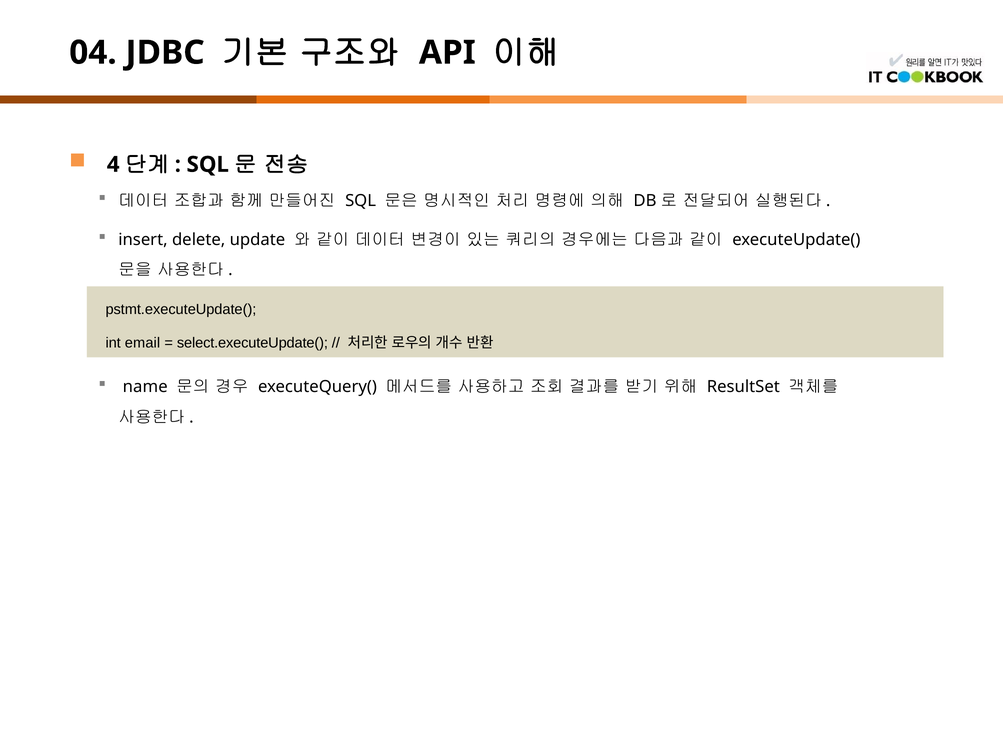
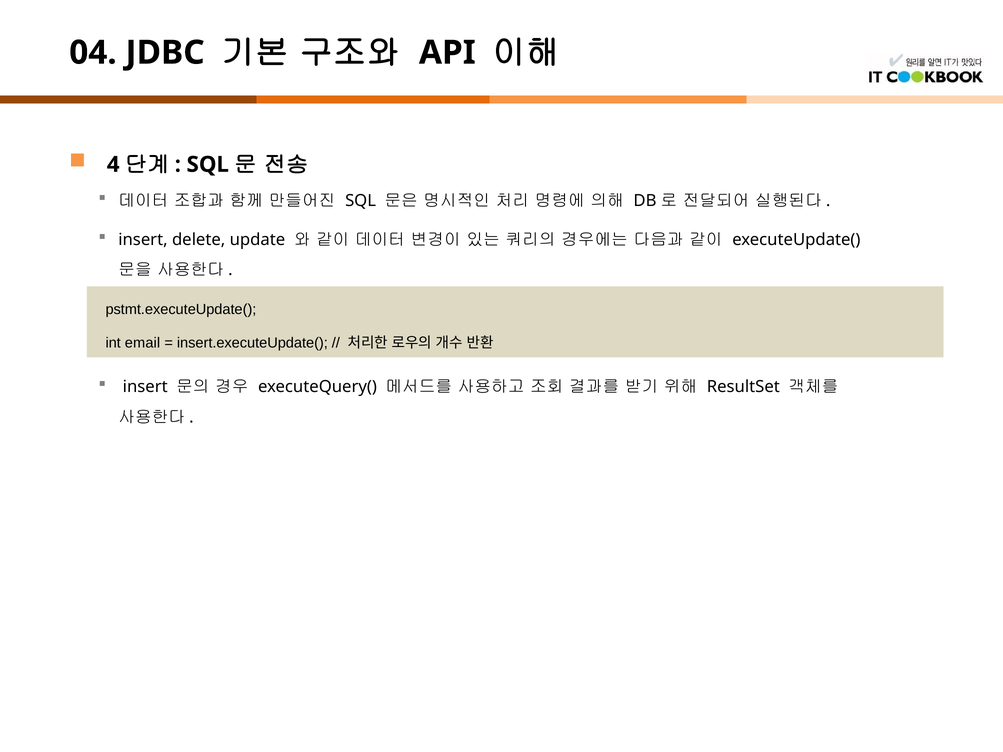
select.executeUpdate(: select.executeUpdate( -> insert.executeUpdate(
name at (145, 387): name -> insert
